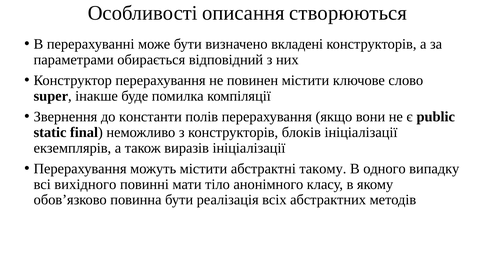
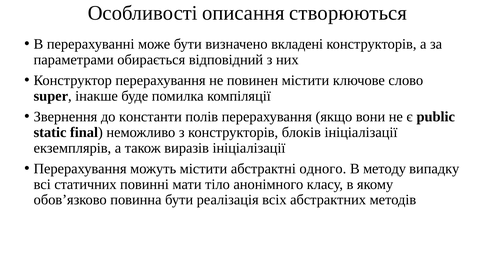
такому: такому -> одного
одного: одного -> методу
вихідного: вихідного -> статичних
